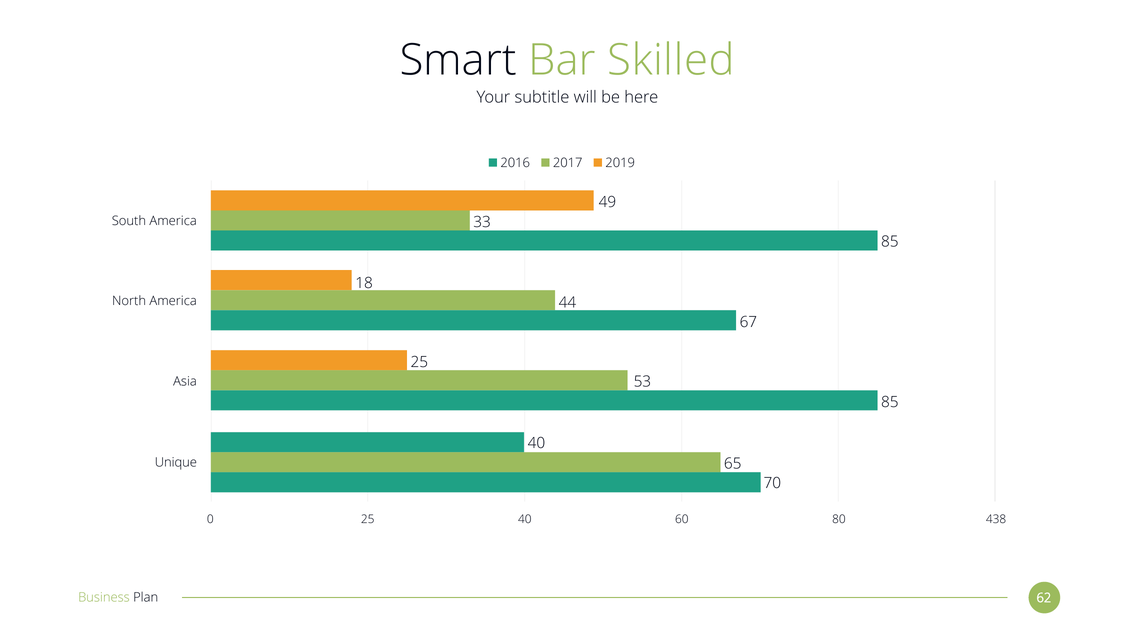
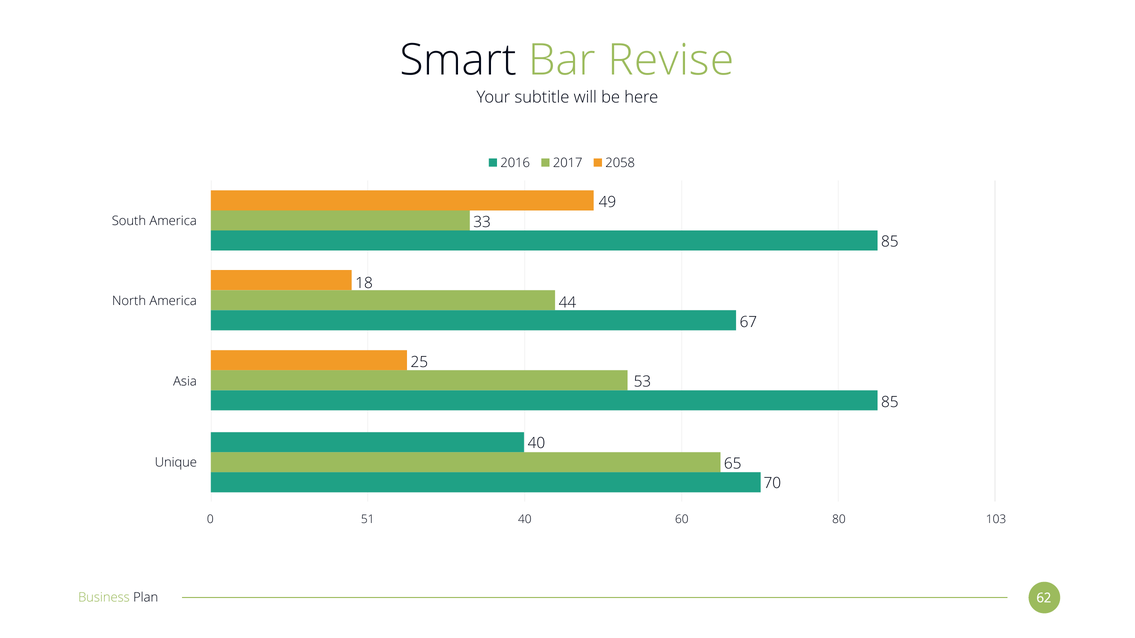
Skilled: Skilled -> Revise
2019: 2019 -> 2058
0 25: 25 -> 51
438: 438 -> 103
